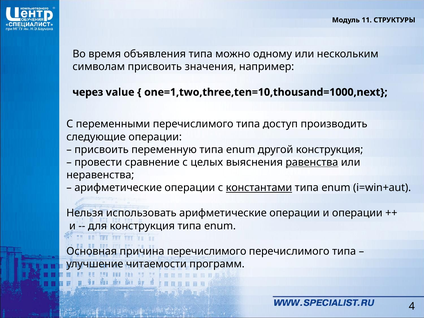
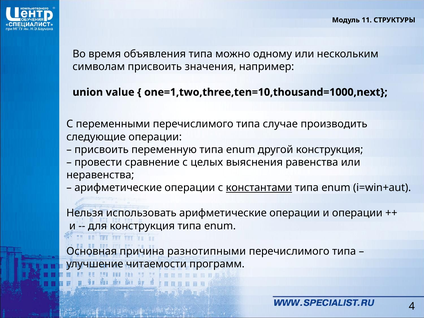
через: через -> union
доступ: доступ -> случае
равенства underline: present -> none
причина перечислимого: перечислимого -> разнотипными
